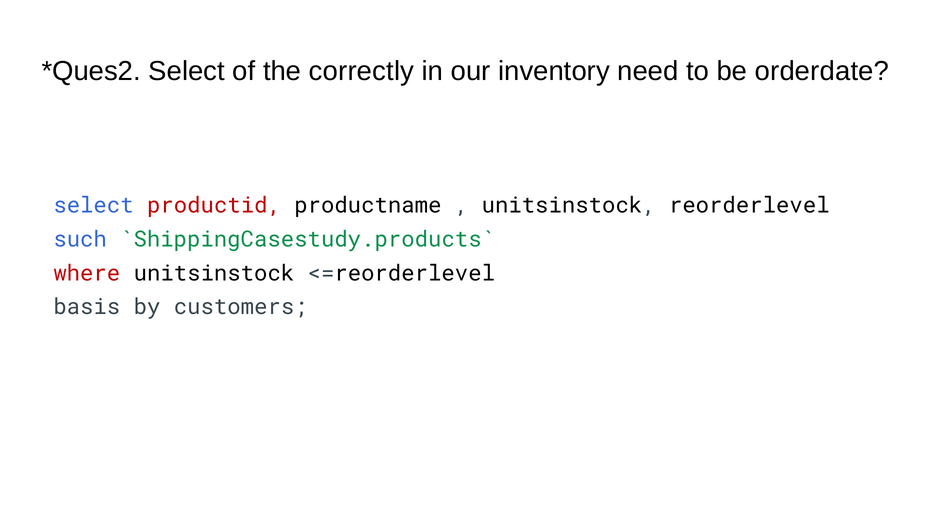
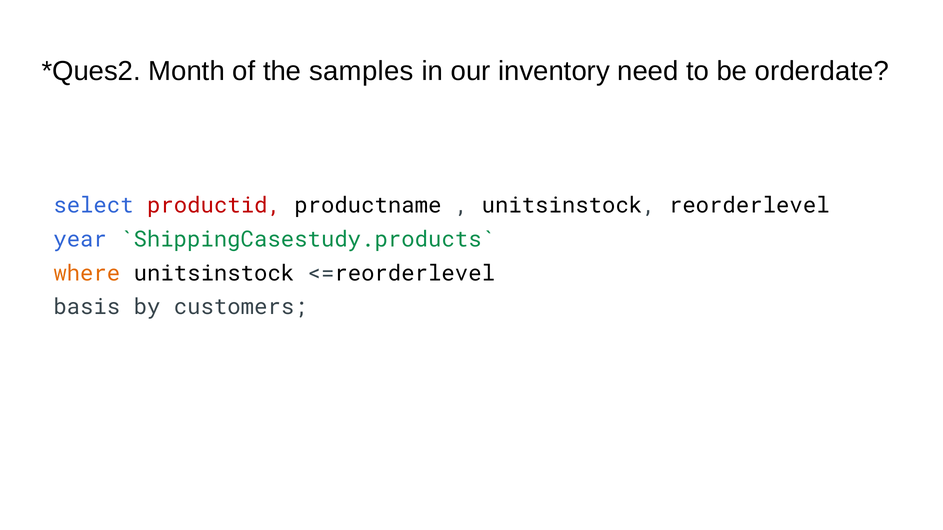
Select at (187, 71): Select -> Month
correctly: correctly -> samples
such: such -> year
where colour: red -> orange
